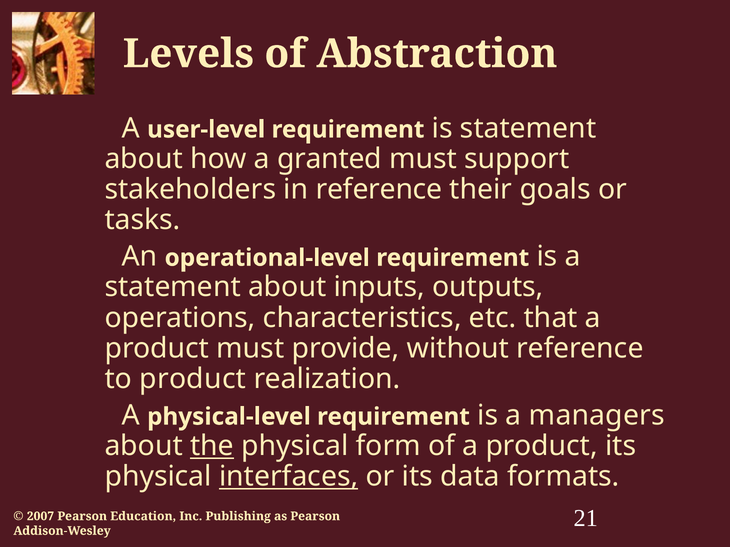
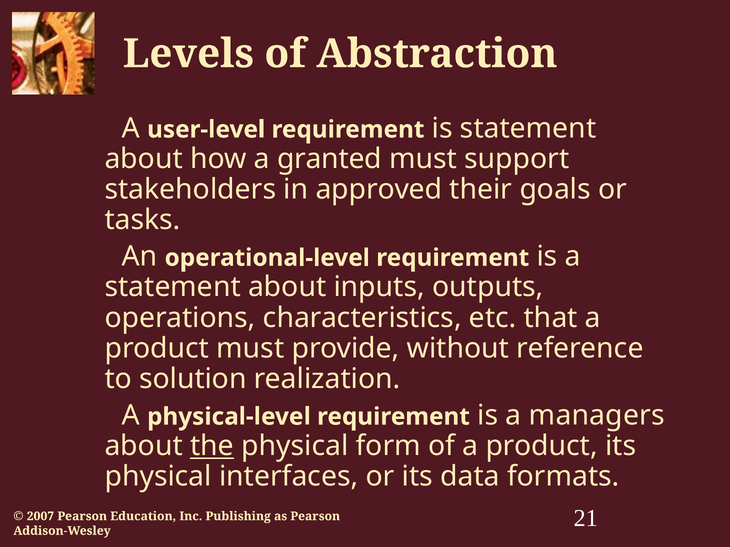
in reference: reference -> approved
to product: product -> solution
interfaces underline: present -> none
